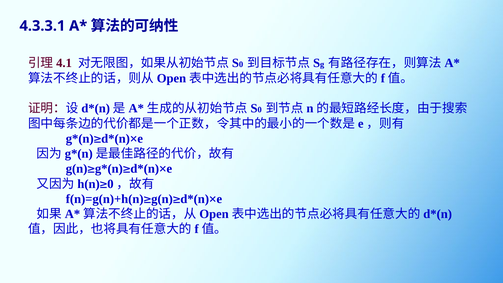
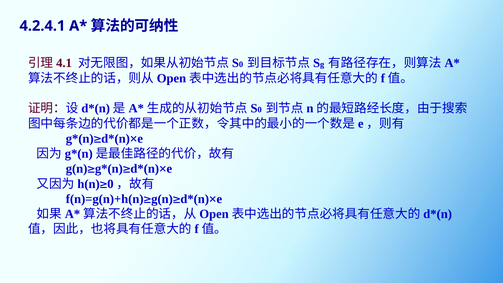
4.3.3.1: 4.3.3.1 -> 4.2.4.1
